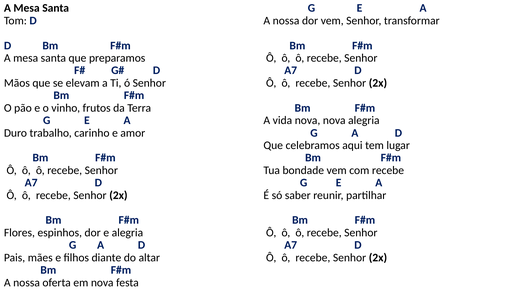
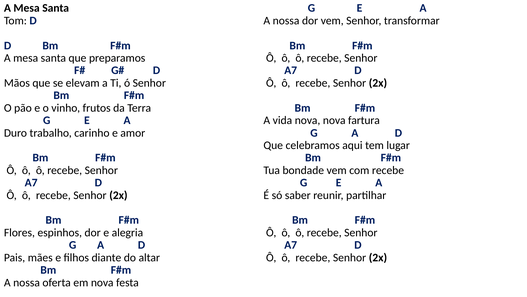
nova alegria: alegria -> fartura
